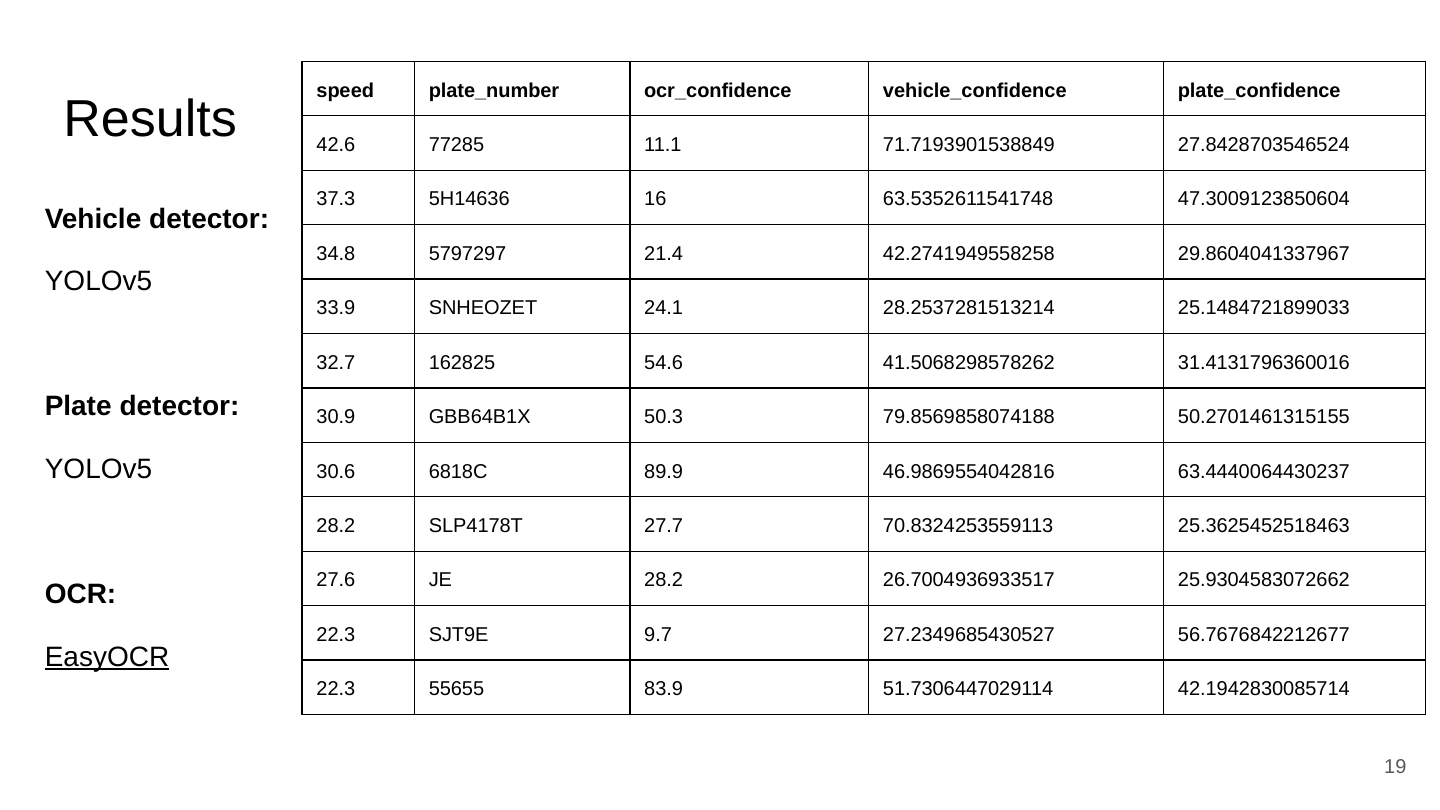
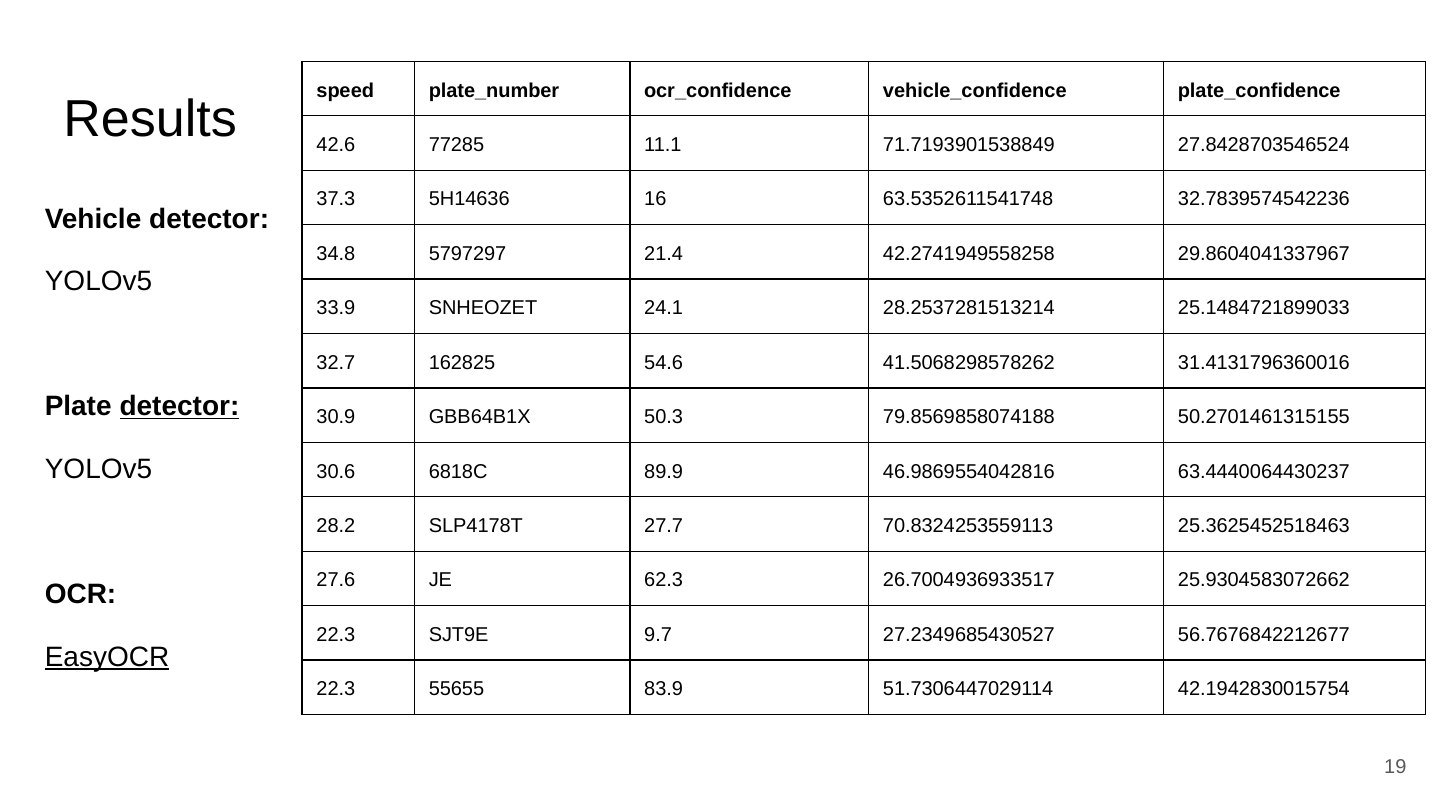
47.3009123850604: 47.3009123850604 -> 32.7839574542236
detector at (179, 407) underline: none -> present
JE 28.2: 28.2 -> 62.3
42.1942830085714: 42.1942830085714 -> 42.1942830015754
